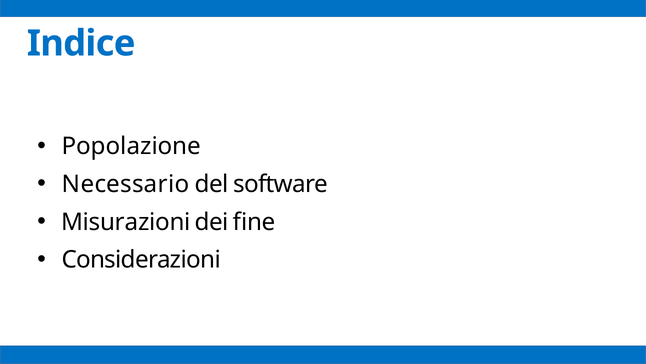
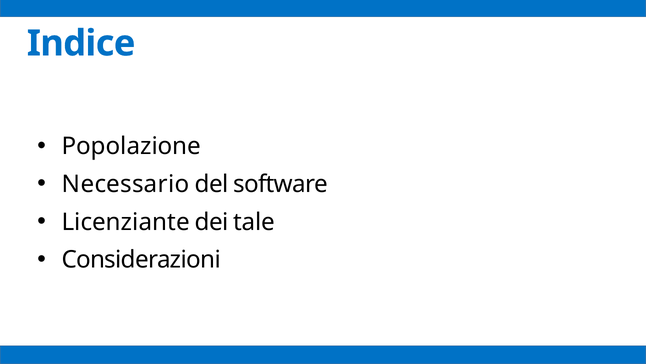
Misurazioni: Misurazioni -> Licenziante
fine: fine -> tale
